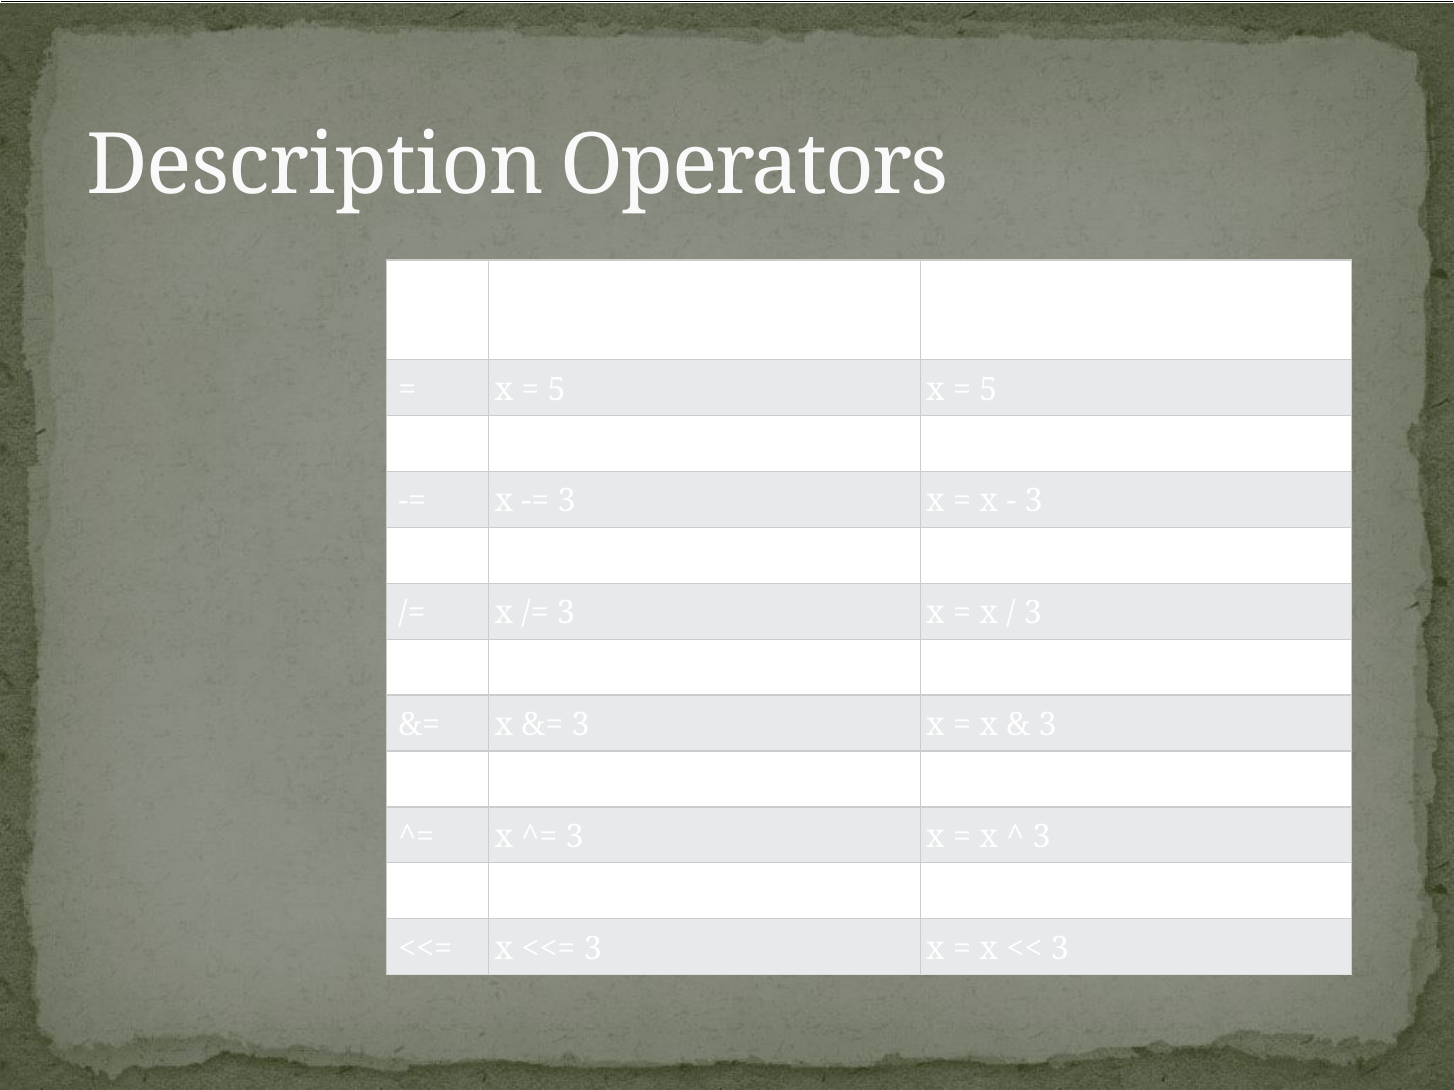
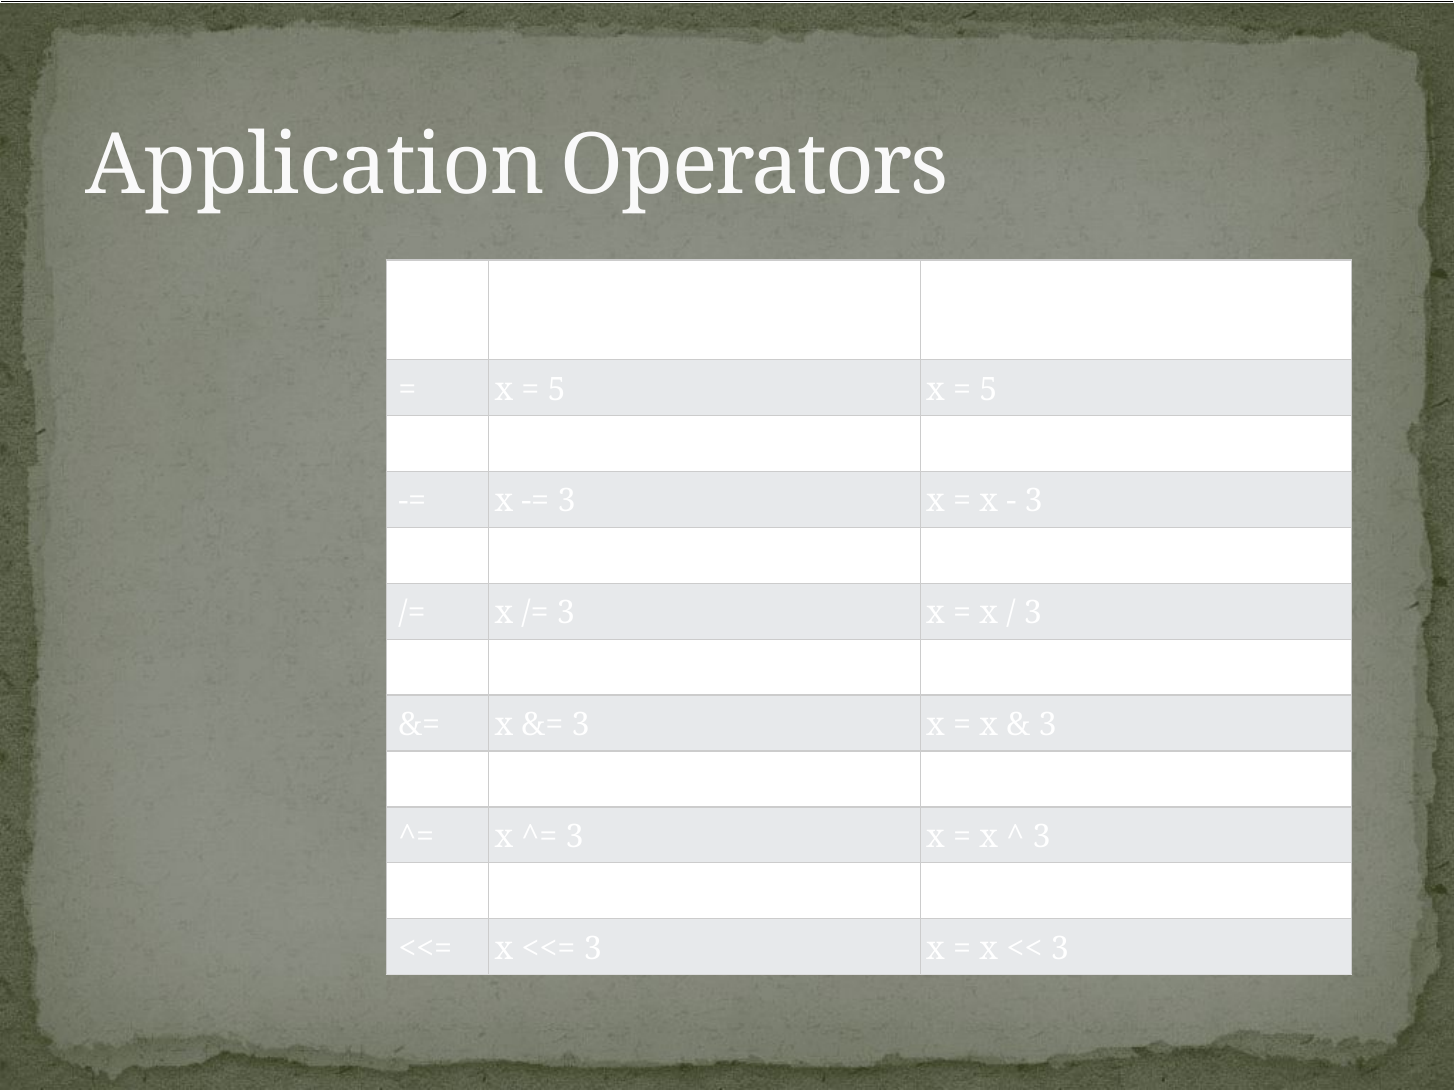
Description: Description -> Application
